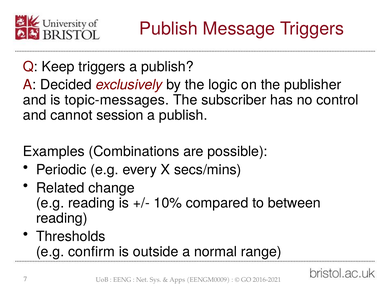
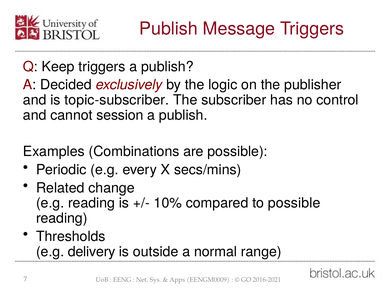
topic-messages: topic-messages -> topic-subscriber
to between: between -> possible
confirm: confirm -> delivery
